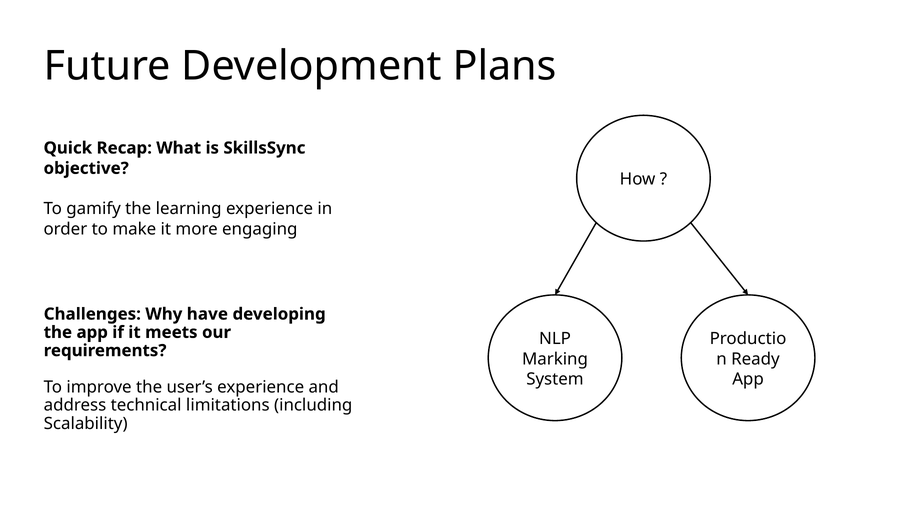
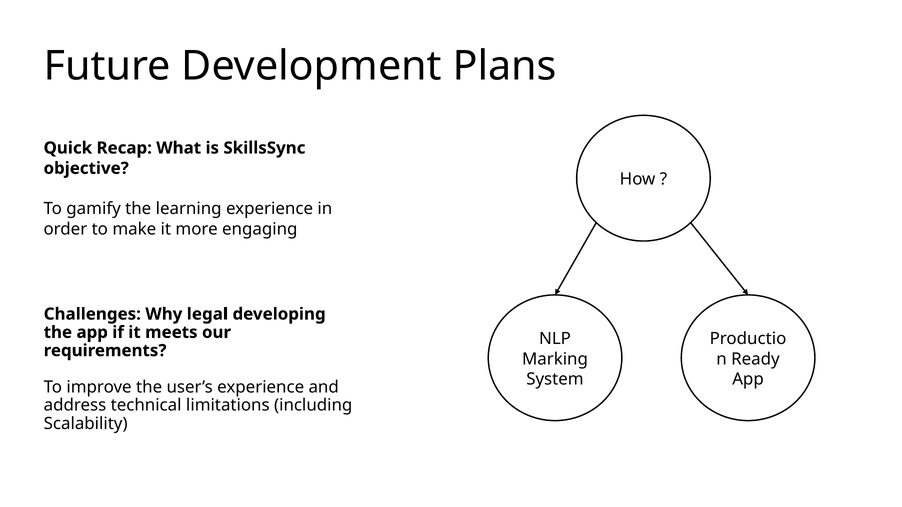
have: have -> legal
